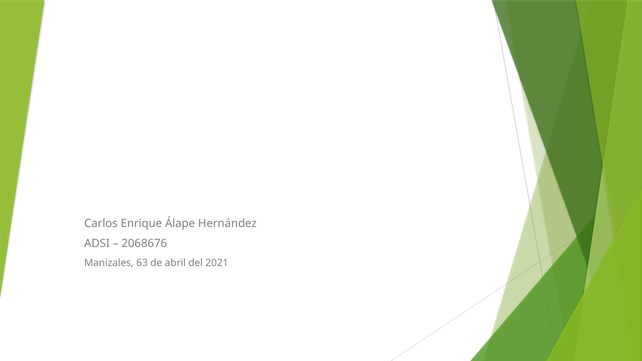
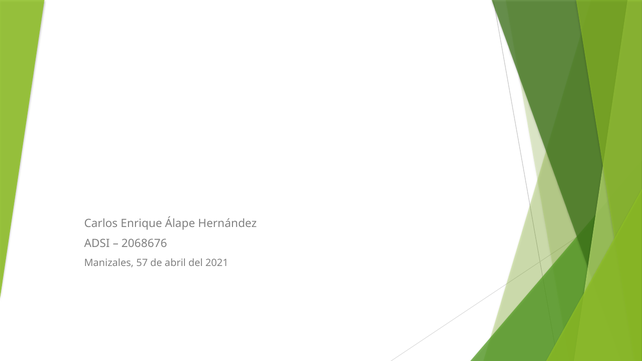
63: 63 -> 57
